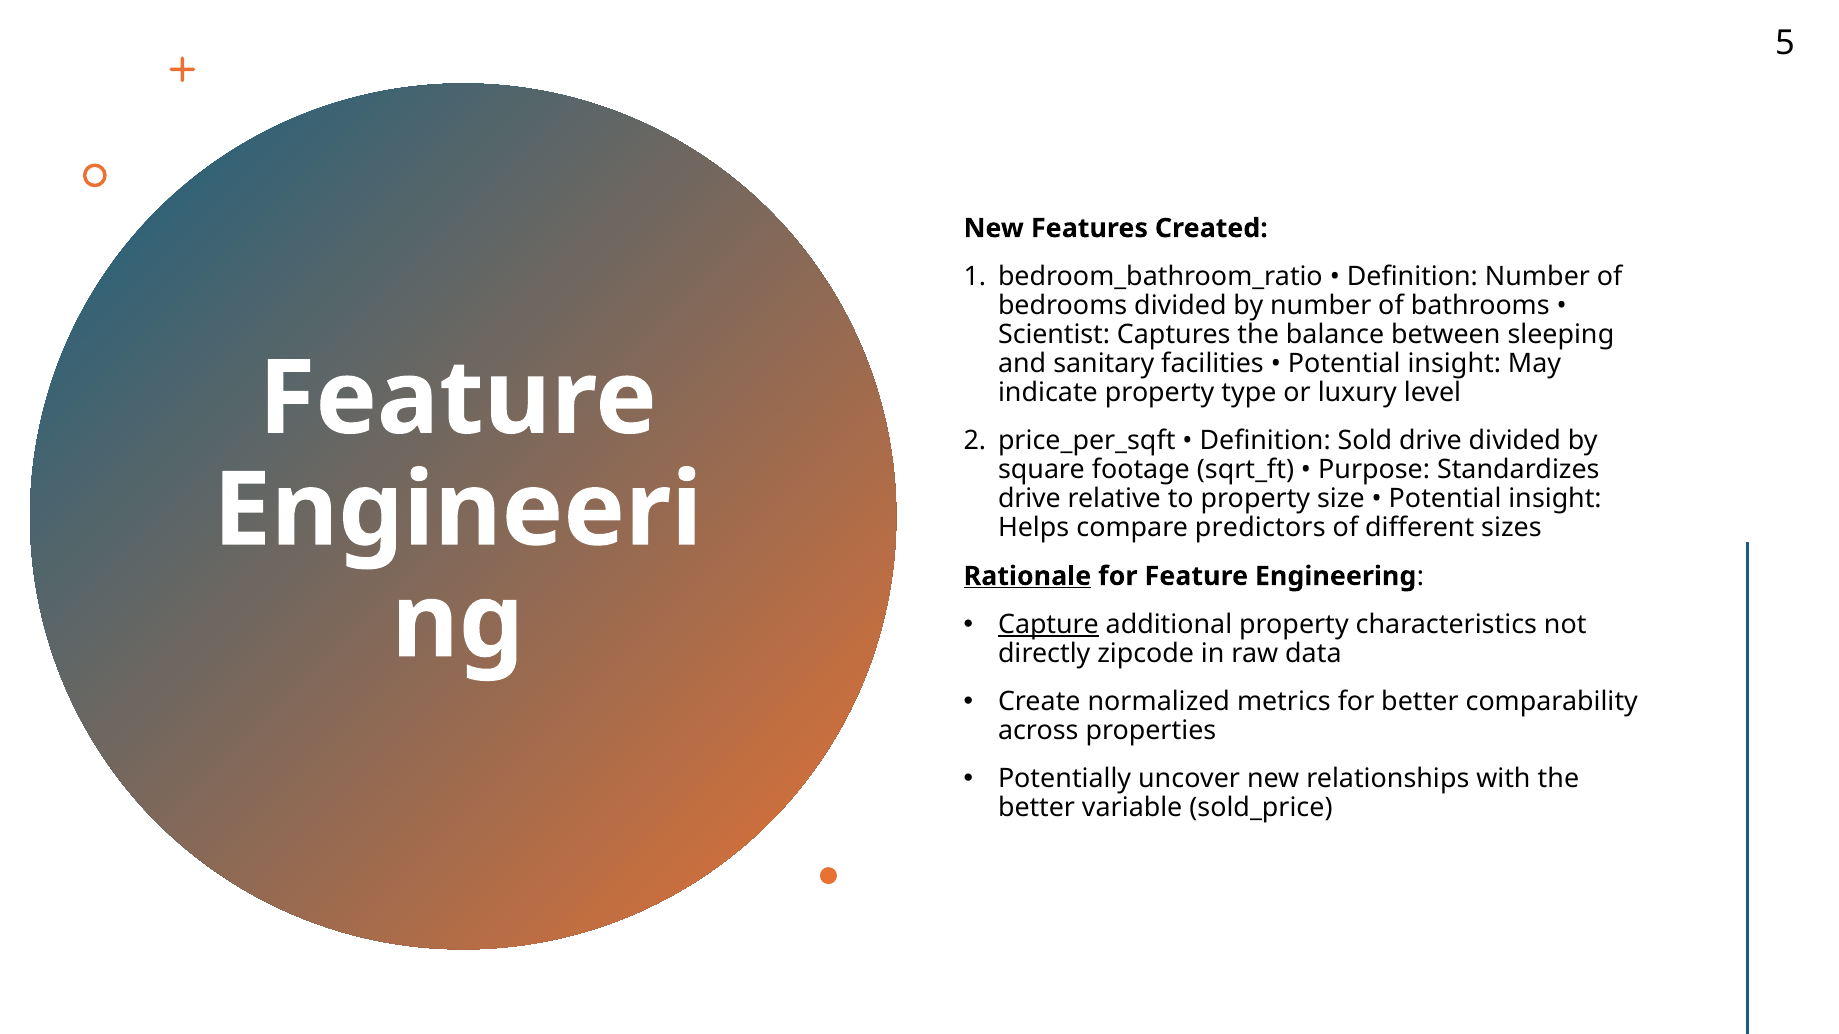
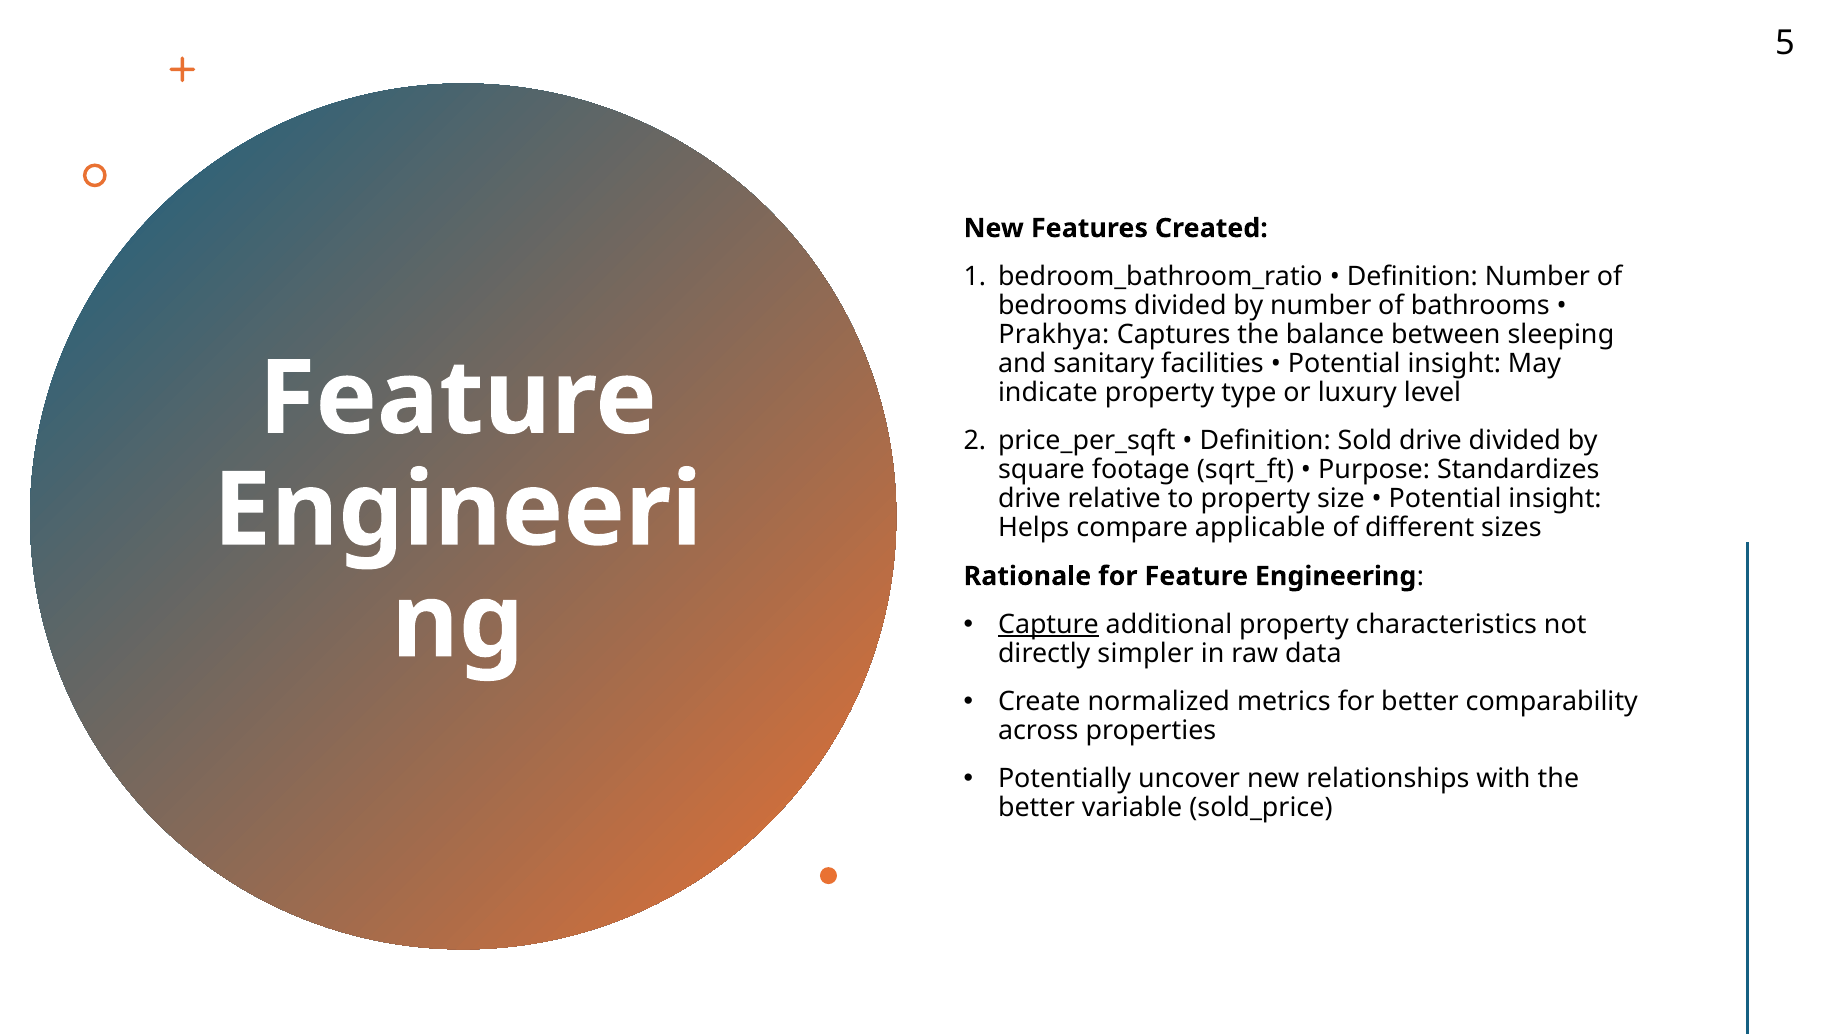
Scientist: Scientist -> Prakhya
predictors: predictors -> applicable
Rationale underline: present -> none
zipcode: zipcode -> simpler
